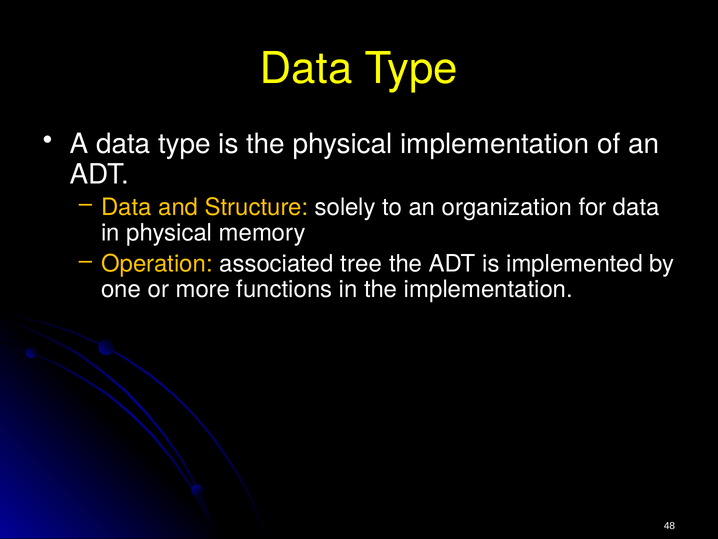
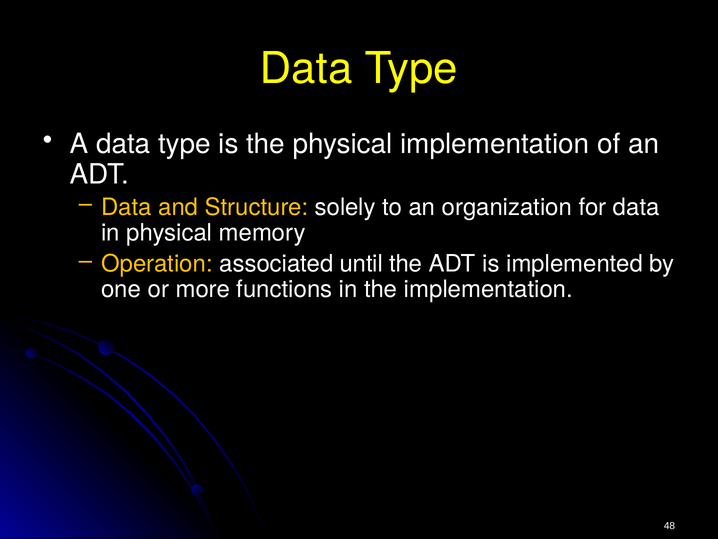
tree: tree -> until
